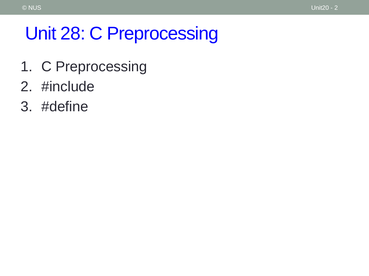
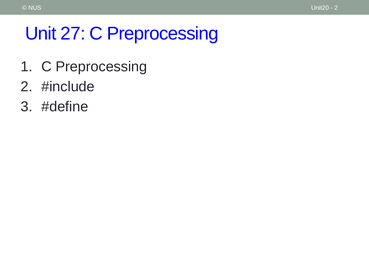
28: 28 -> 27
